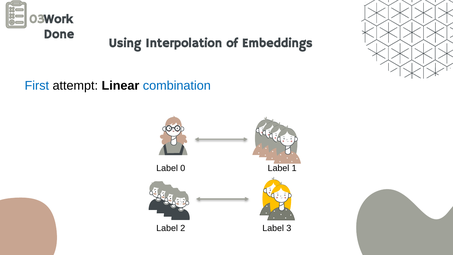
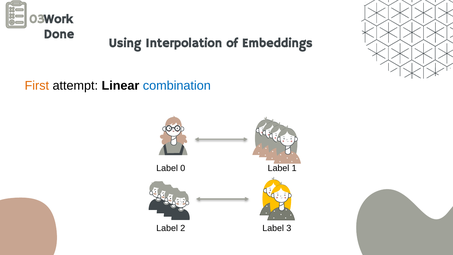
First colour: blue -> orange
